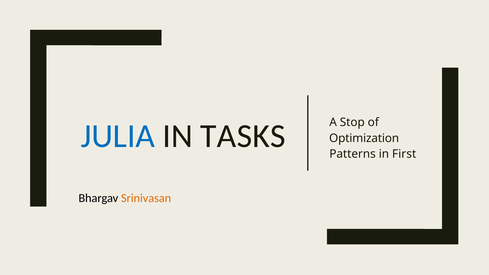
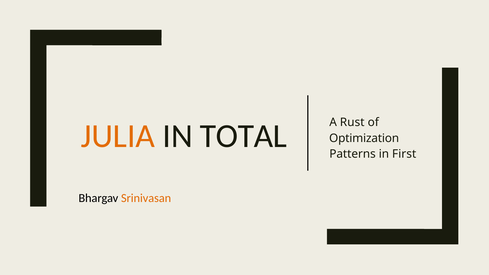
JULIA colour: blue -> orange
TASKS: TASKS -> TOTAL
Stop: Stop -> Rust
